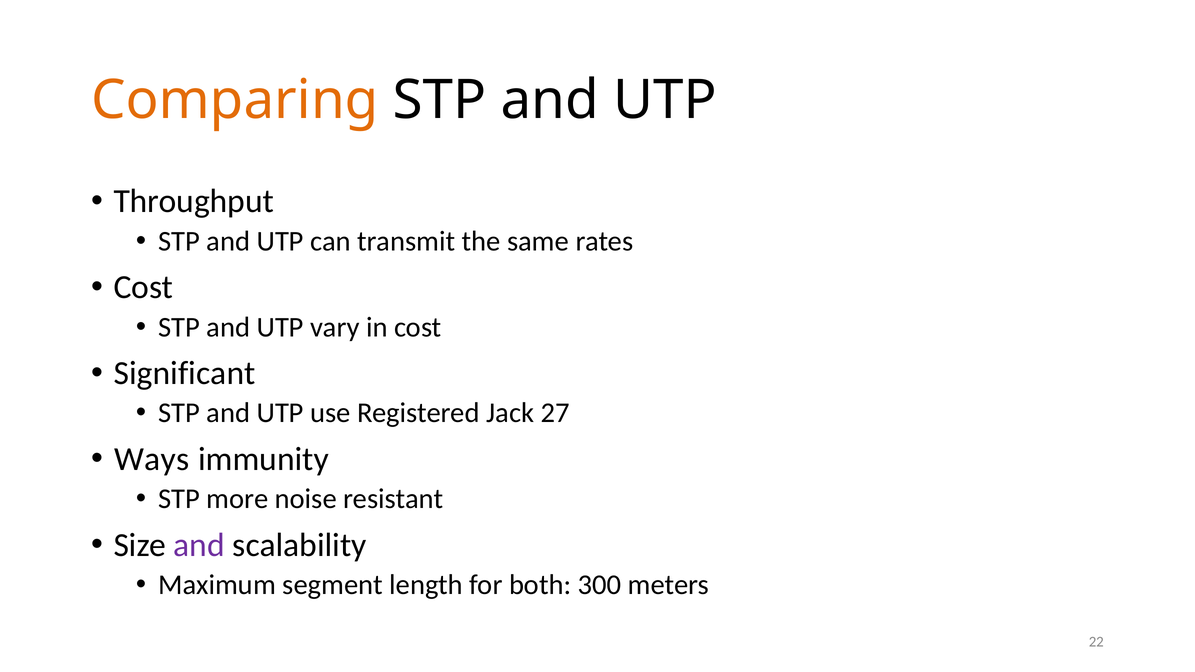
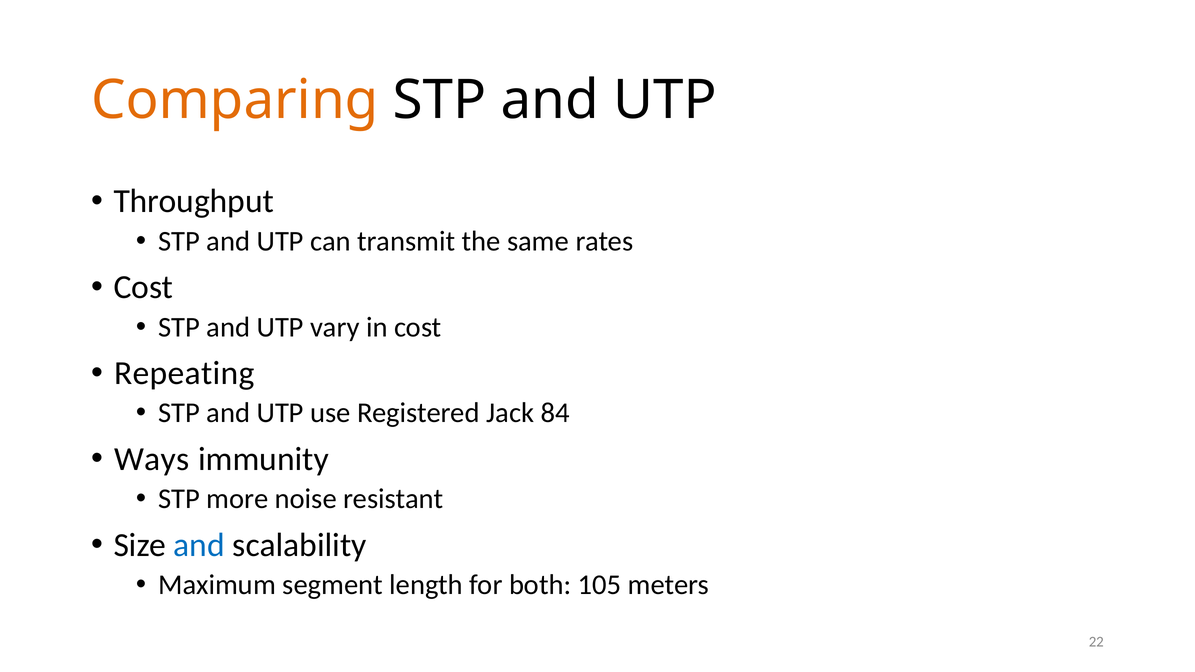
Significant: Significant -> Repeating
27: 27 -> 84
and at (199, 545) colour: purple -> blue
300: 300 -> 105
